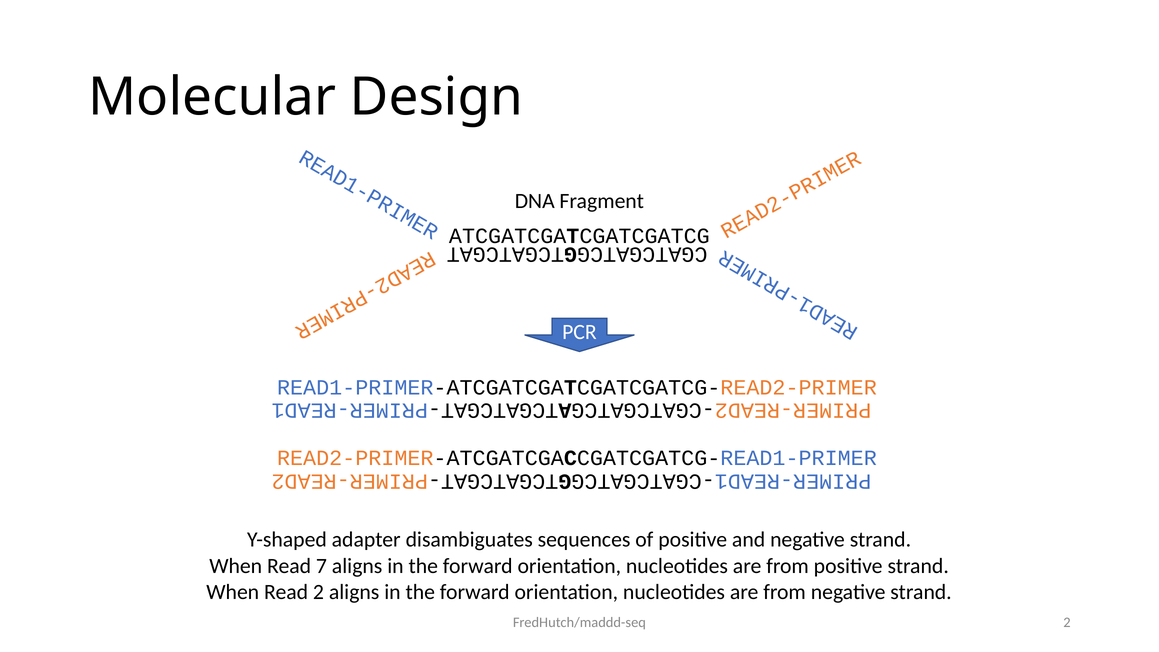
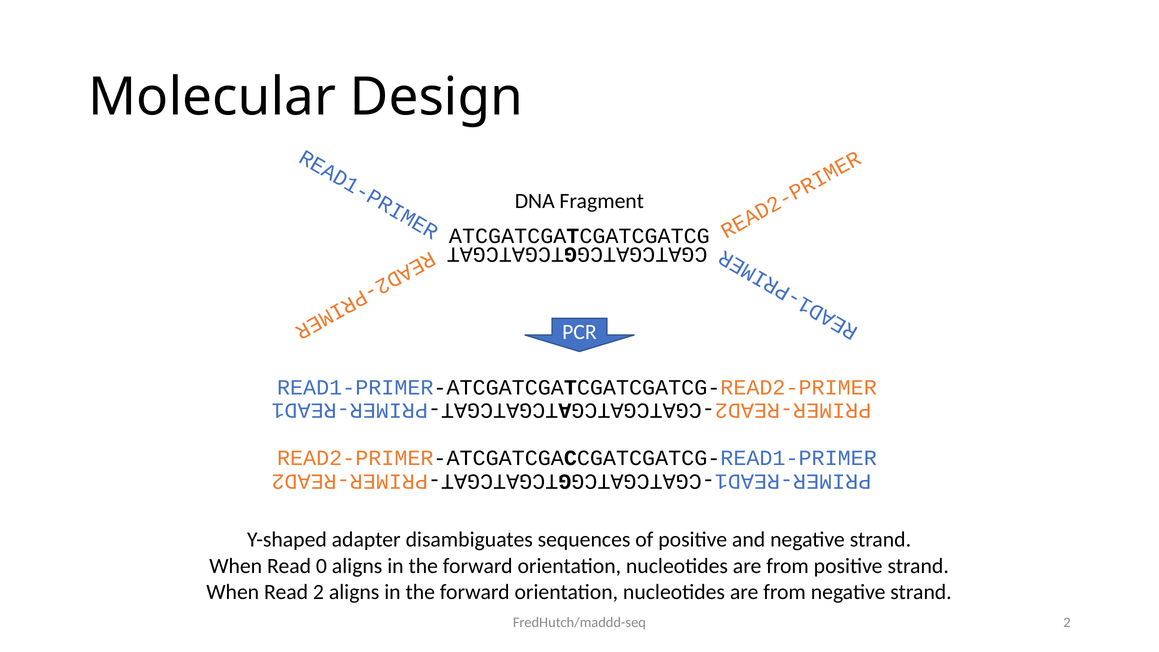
7: 7 -> 0
